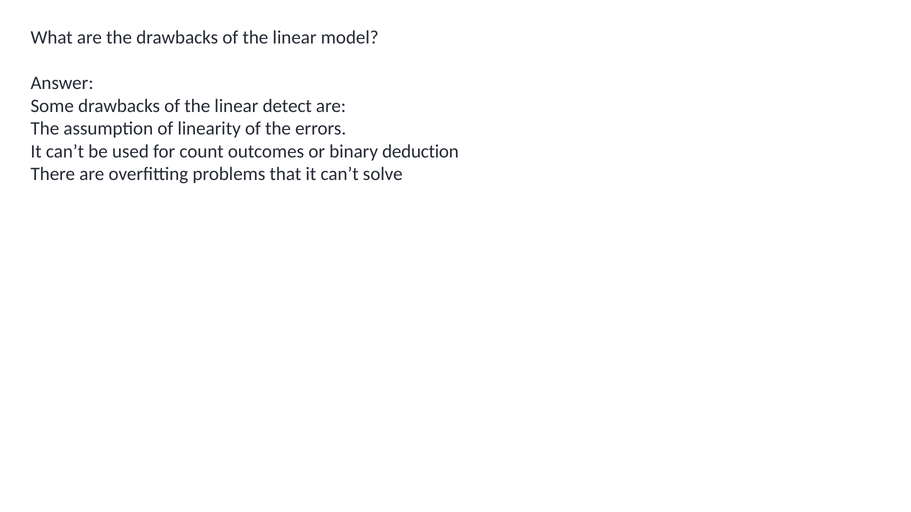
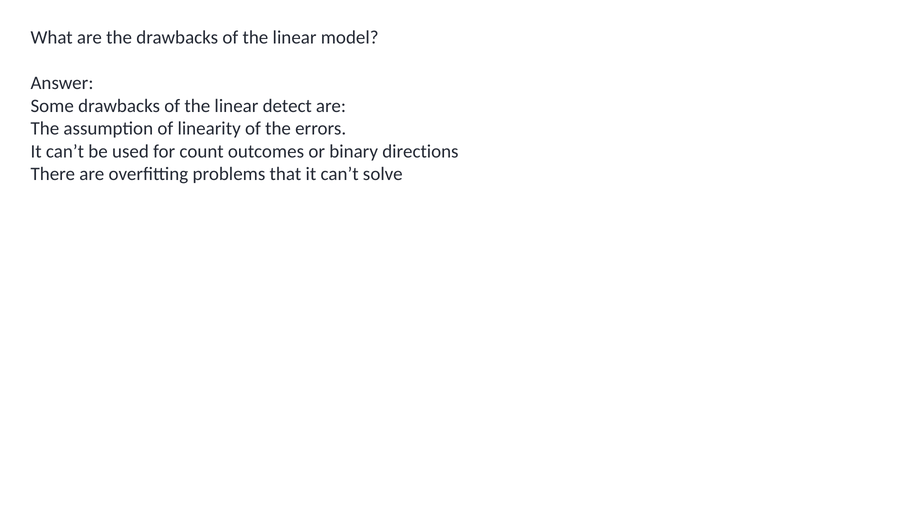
deduction: deduction -> directions
